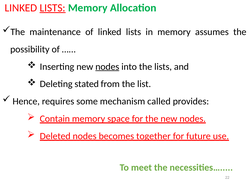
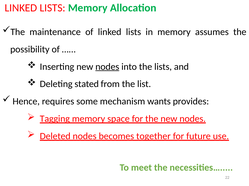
LISTS at (53, 8) underline: present -> none
called: called -> wants
Contain: Contain -> Tagging
